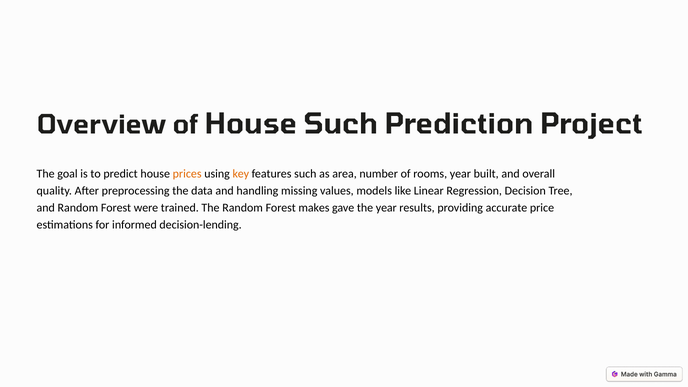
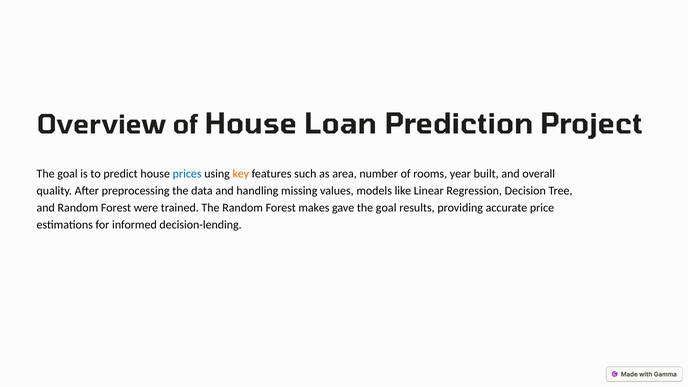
House Such: Such -> Loan
prices colour: orange -> blue
gave the year: year -> goal
